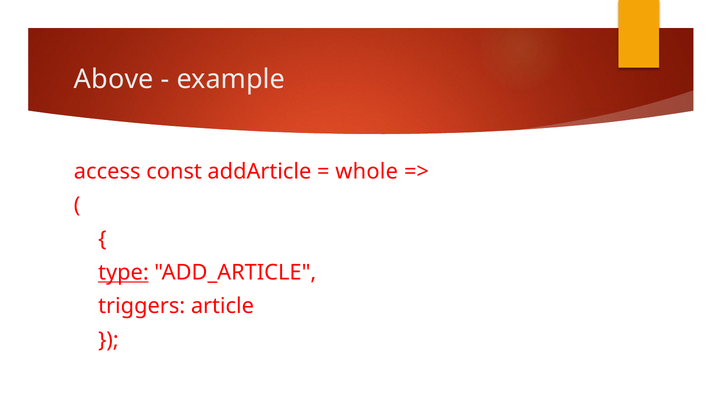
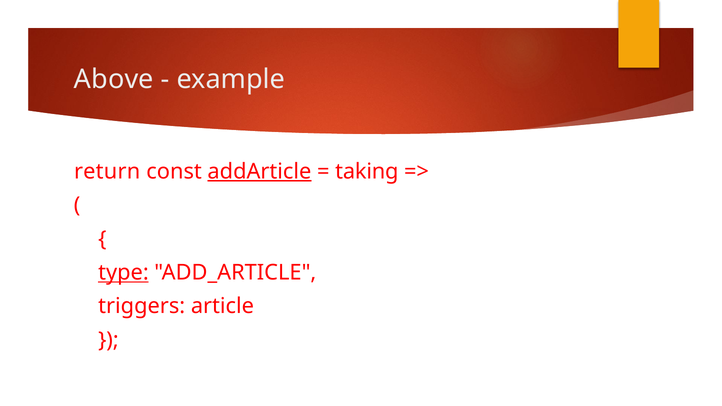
access: access -> return
addArticle underline: none -> present
whole: whole -> taking
